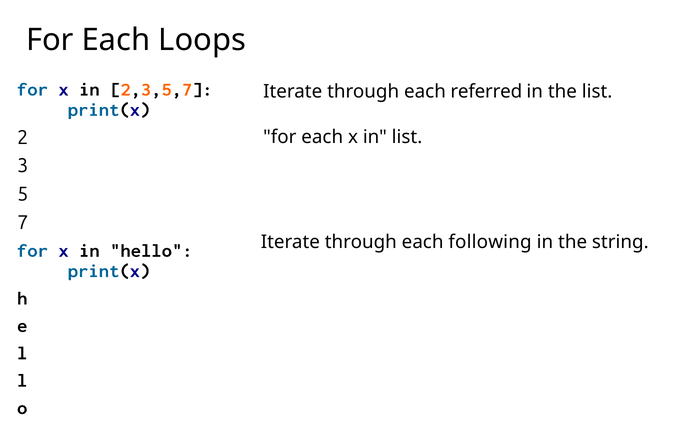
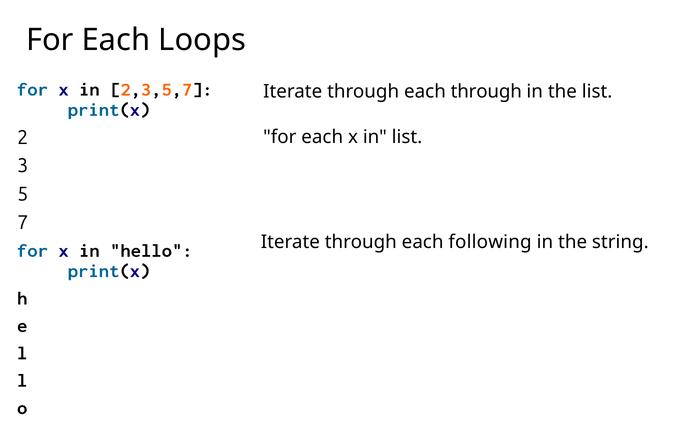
each referred: referred -> through
